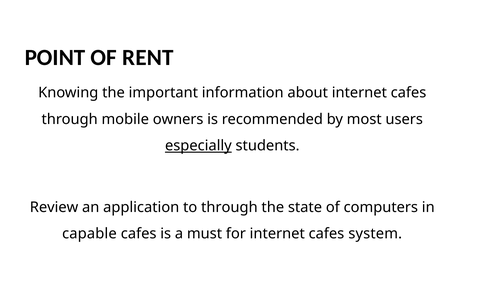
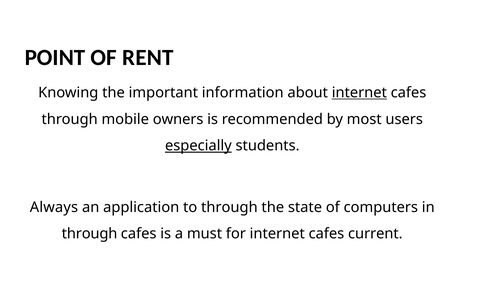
internet at (359, 93) underline: none -> present
Review: Review -> Always
capable at (89, 233): capable -> through
system: system -> current
